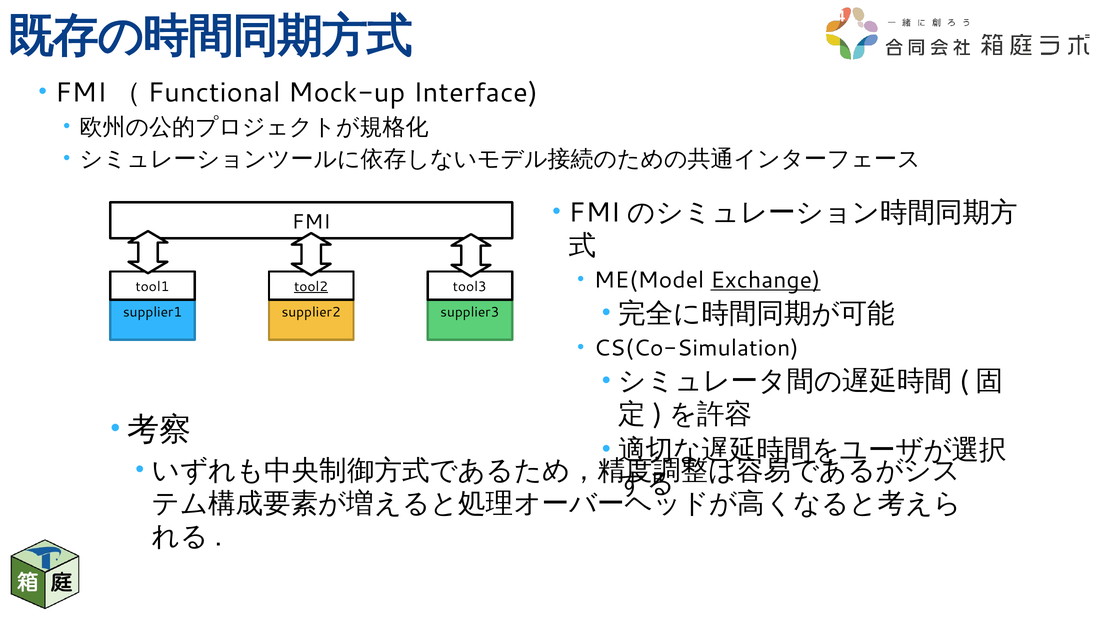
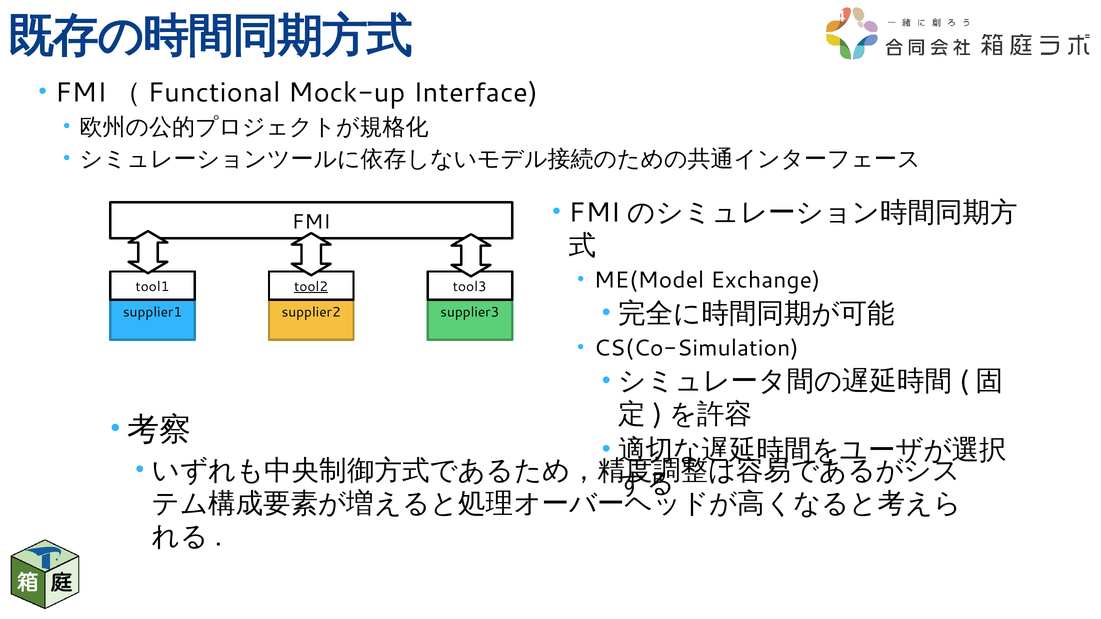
Exchange underline: present -> none
